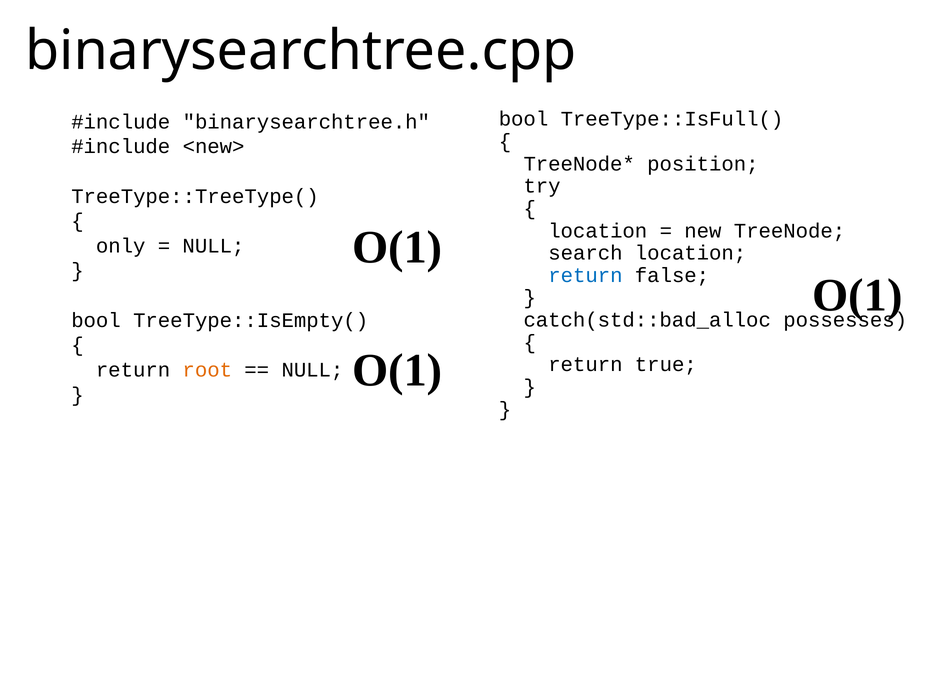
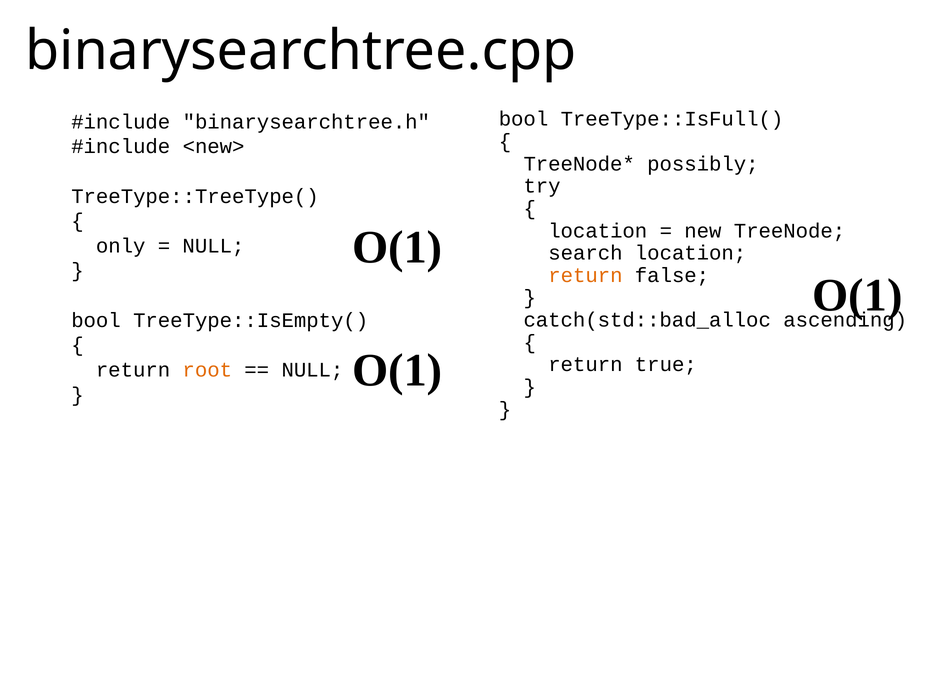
position: position -> possibly
return at (585, 275) colour: blue -> orange
possesses: possesses -> ascending
